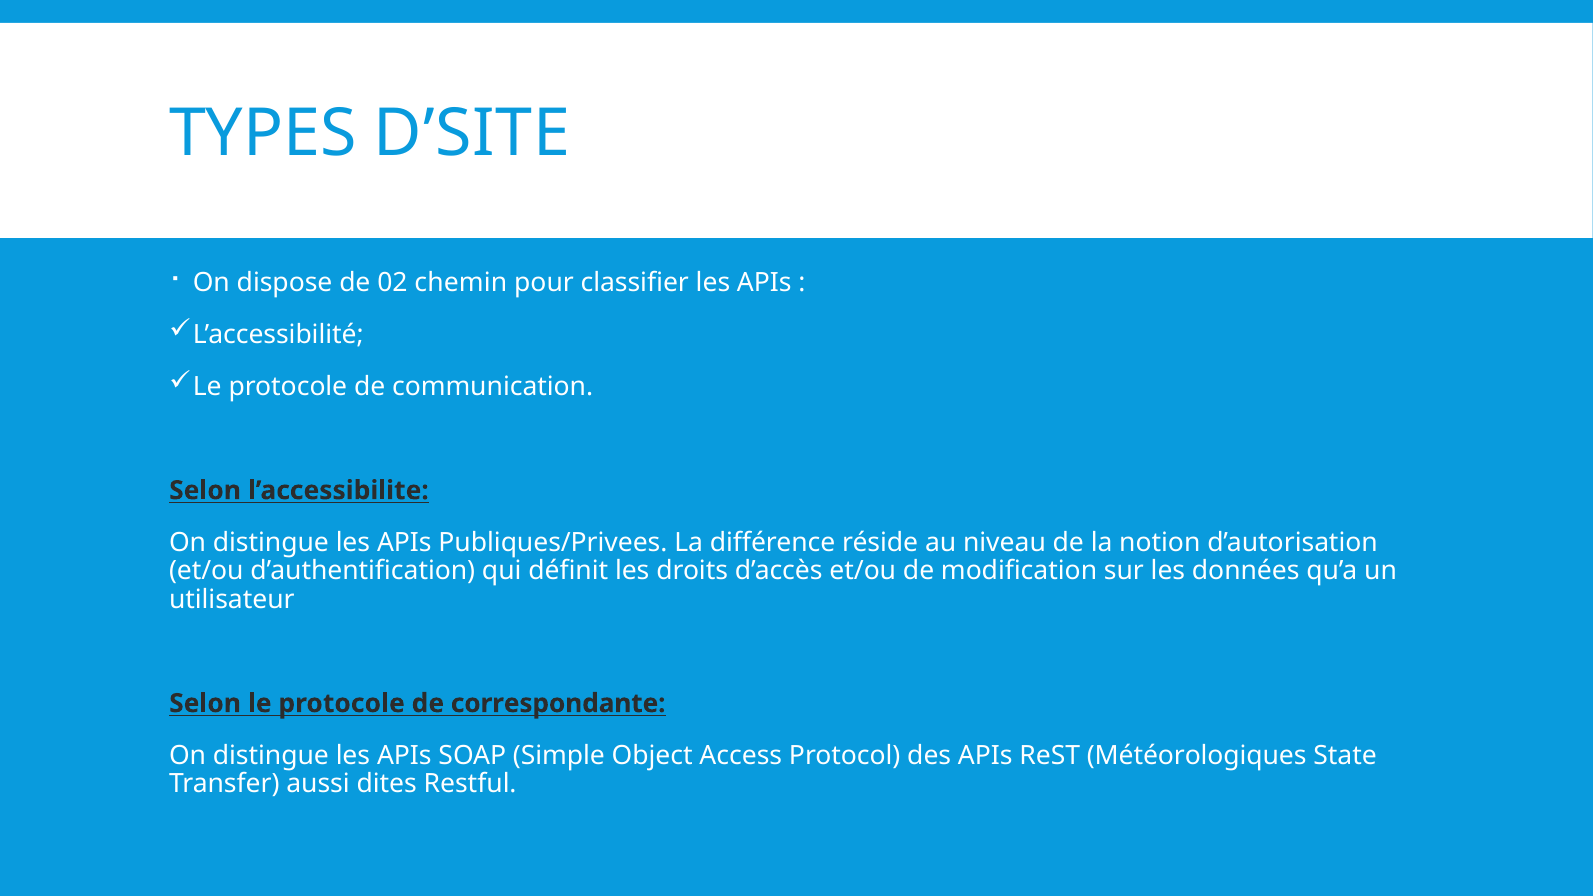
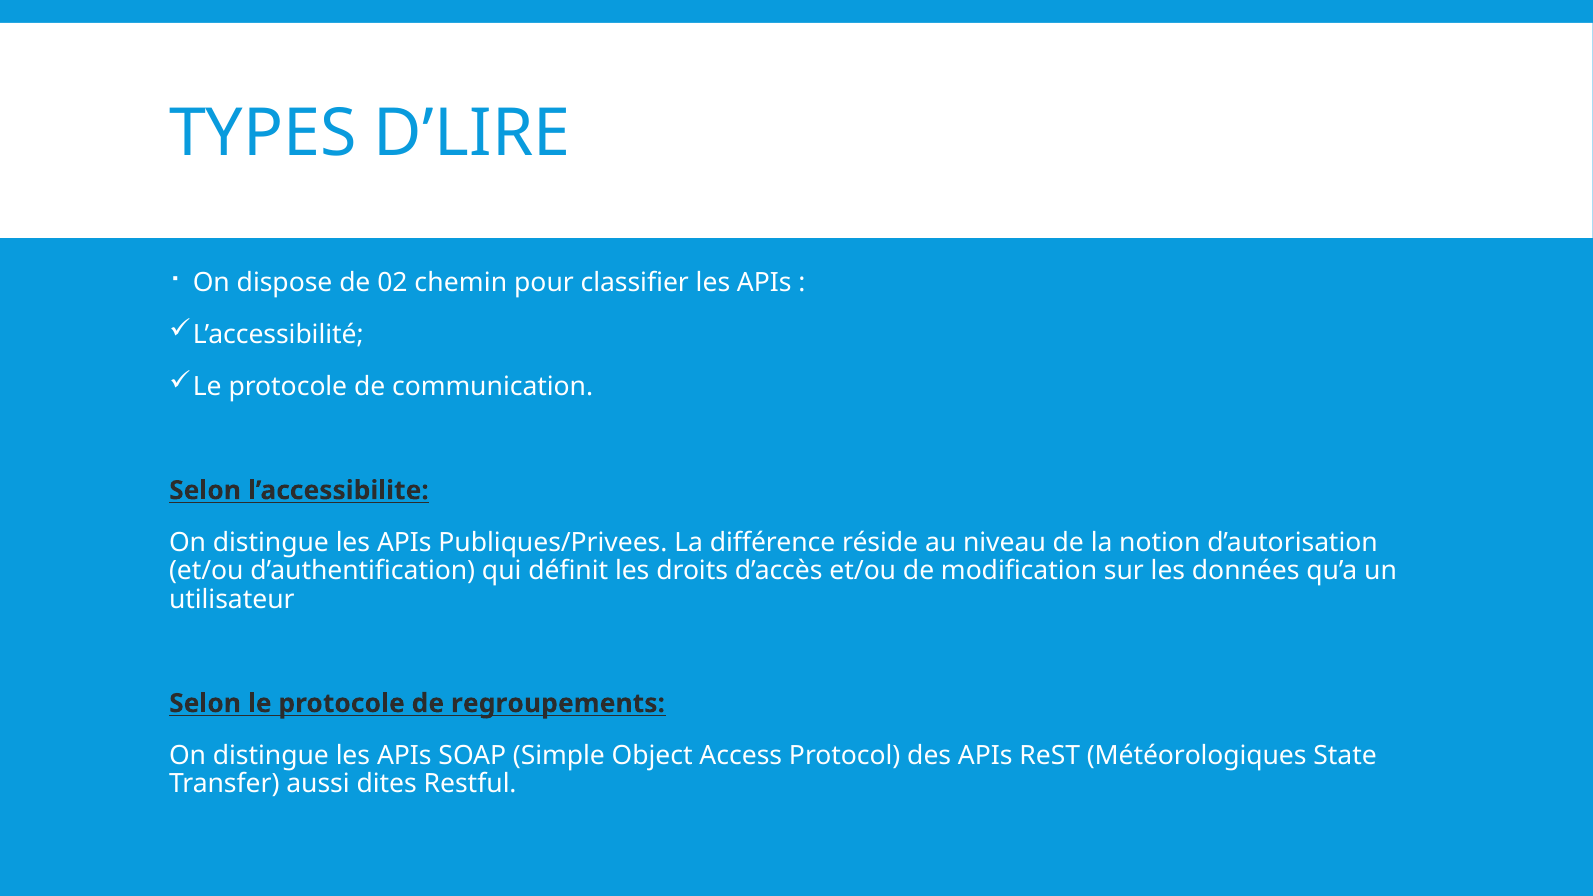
D’SITE: D’SITE -> D’LIRE
correspondante: correspondante -> regroupements
